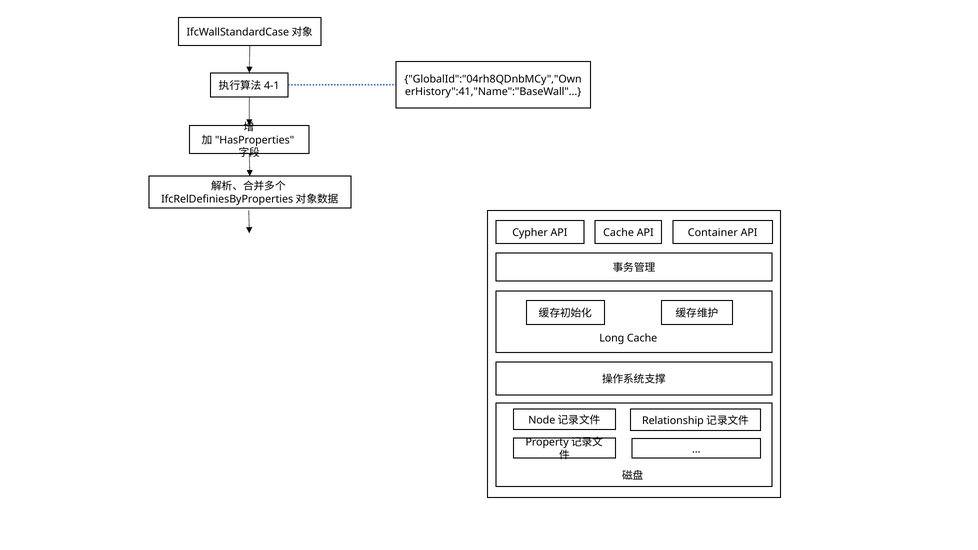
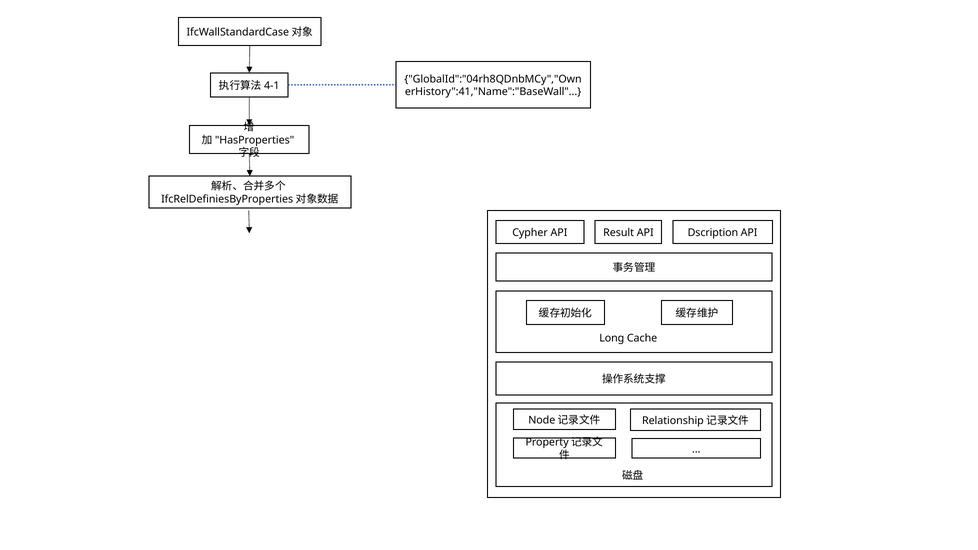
API Cache: Cache -> Result
Container: Container -> Dscription
